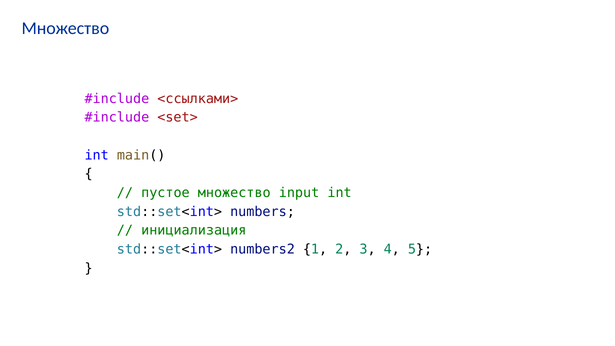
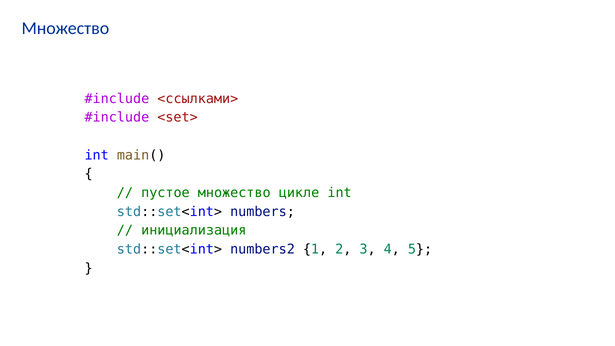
input: input -> цикле
